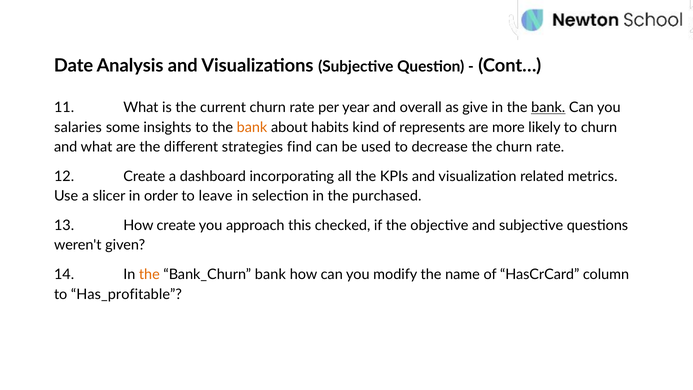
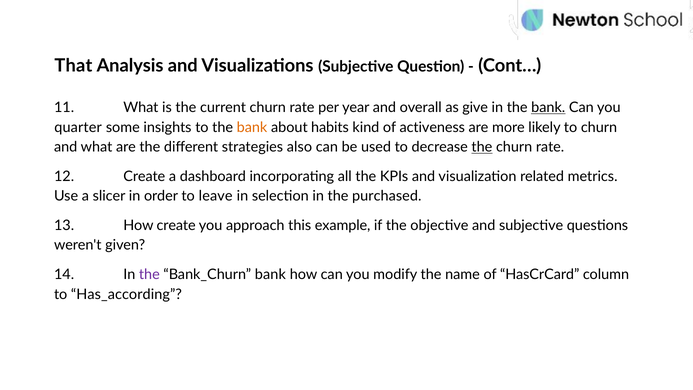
Date: Date -> That
salaries: salaries -> quarter
represents: represents -> activeness
find: find -> also
the at (482, 147) underline: none -> present
checked: checked -> example
the at (149, 274) colour: orange -> purple
Has_profitable: Has_profitable -> Has_according
